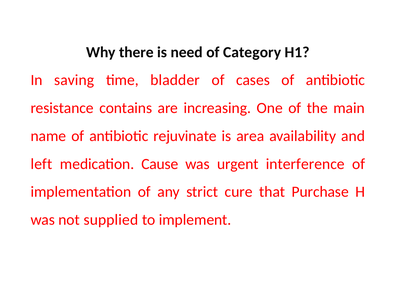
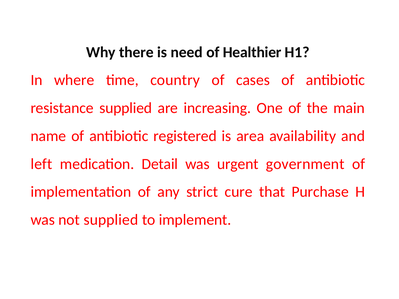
Category: Category -> Healthier
saving: saving -> where
bladder: bladder -> country
resistance contains: contains -> supplied
rejuvinate: rejuvinate -> registered
Cause: Cause -> Detail
interference: interference -> government
